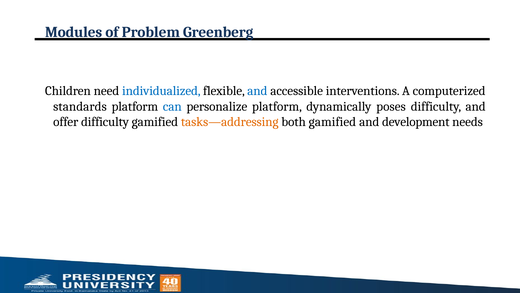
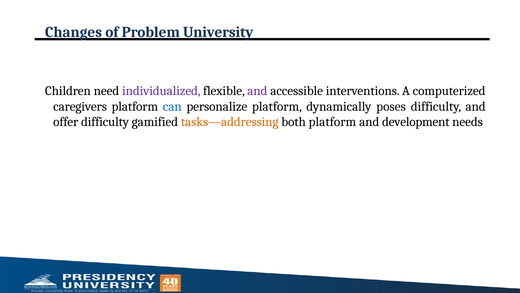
Modules: Modules -> Changes
Greenberg: Greenberg -> University
individualized colour: blue -> purple
and at (257, 91) colour: blue -> purple
standards: standards -> caregivers
both gamified: gamified -> platform
